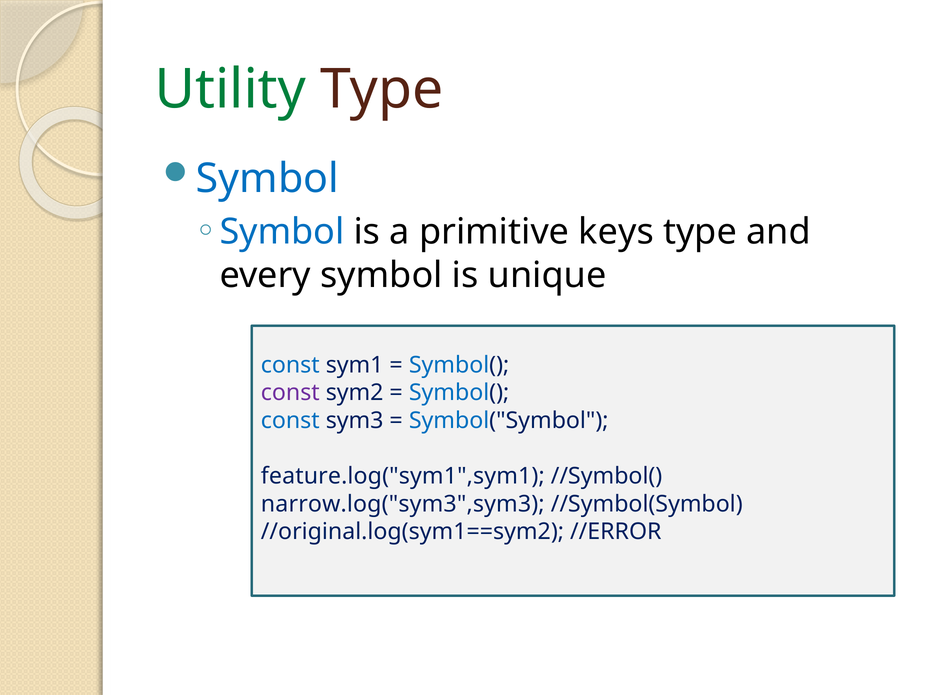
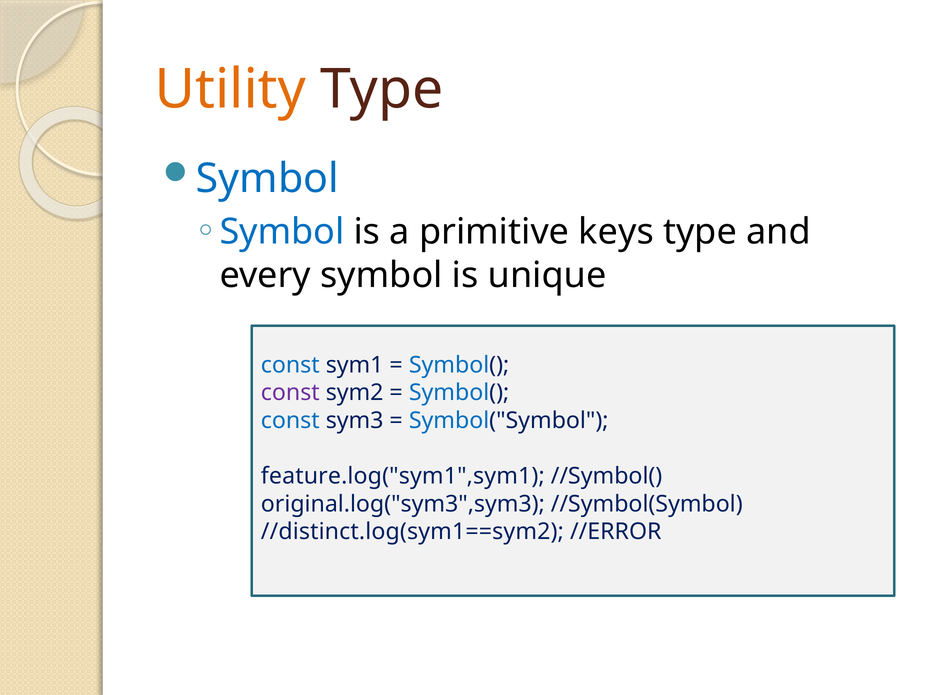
Utility colour: green -> orange
narrow.log("sym3",sym3: narrow.log("sym3",sym3 -> original.log("sym3",sym3
//original.log(sym1==sym2: //original.log(sym1==sym2 -> //distinct.log(sym1==sym2
